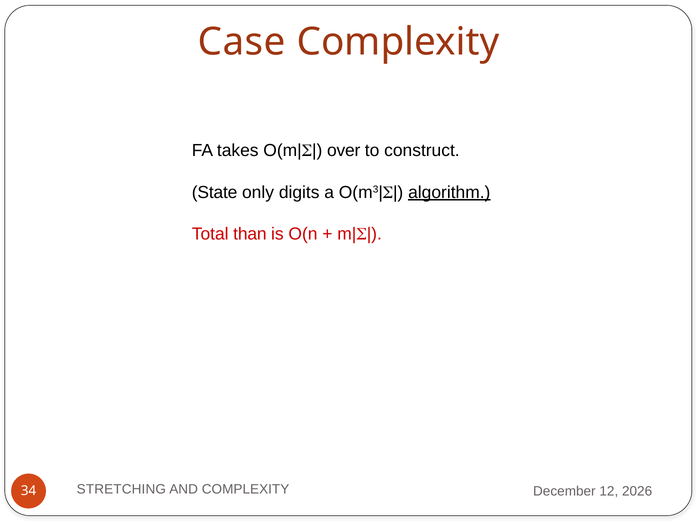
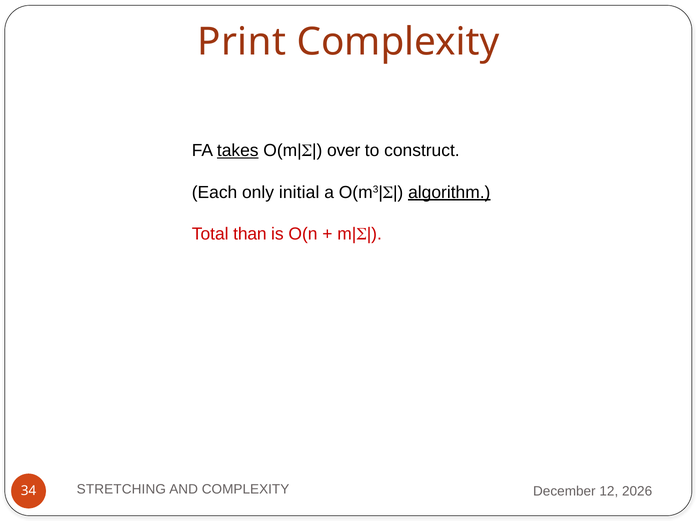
Case: Case -> Print
takes underline: none -> present
State: State -> Each
digits: digits -> initial
